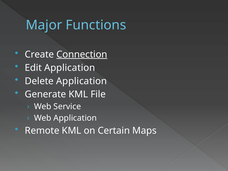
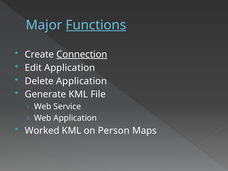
Functions underline: none -> present
Remote: Remote -> Worked
Certain: Certain -> Person
